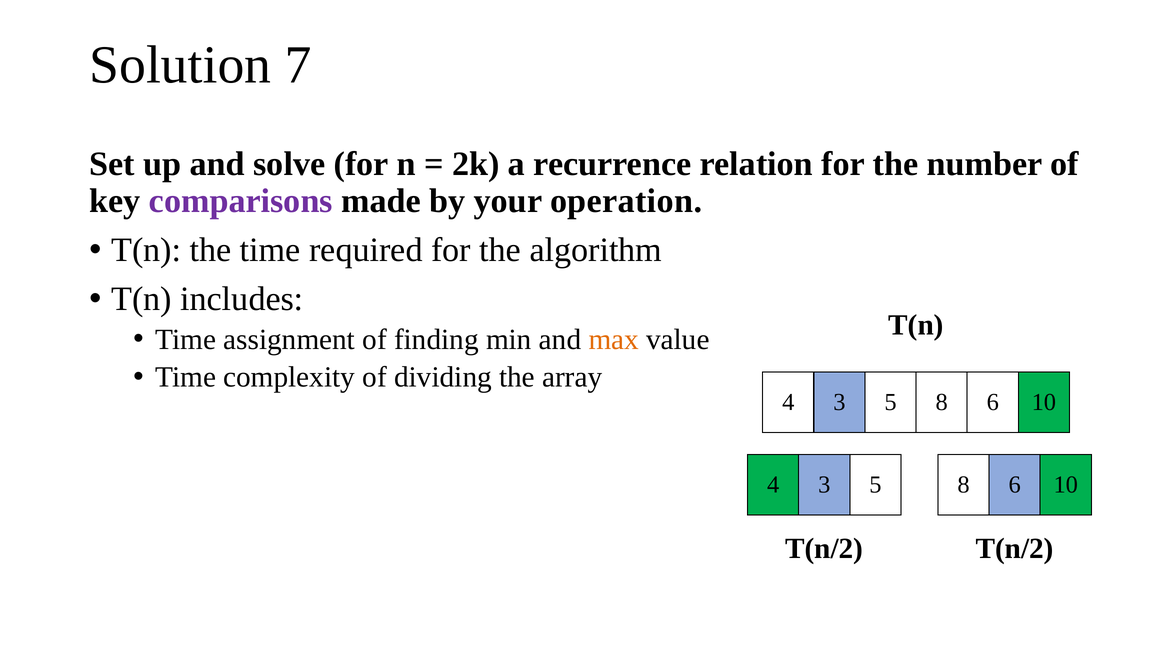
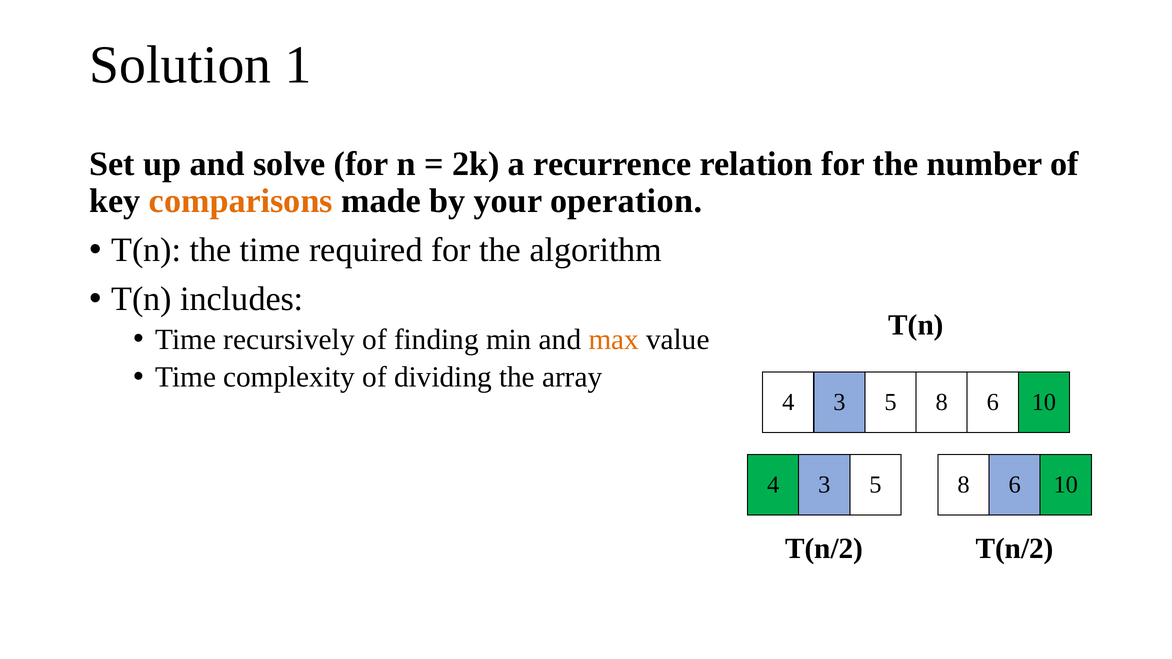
7: 7 -> 1
comparisons colour: purple -> orange
assignment: assignment -> recursively
